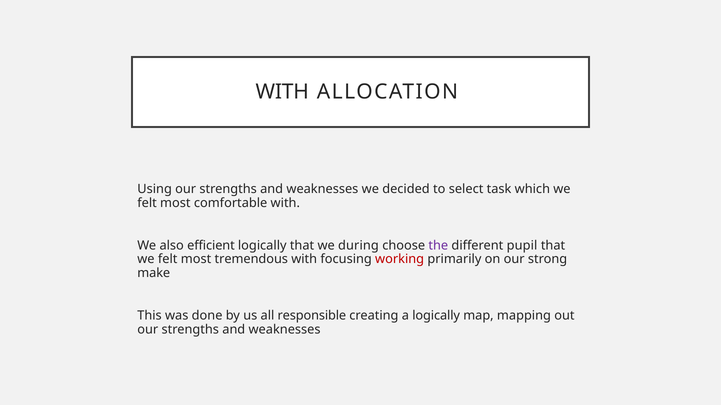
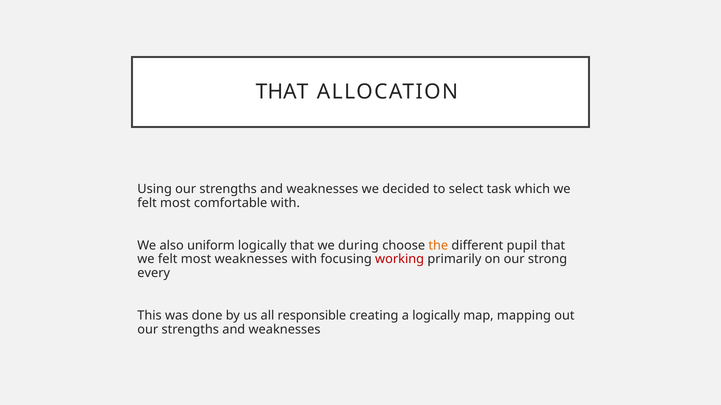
WITH at (282, 92): WITH -> THAT
efficient: efficient -> uniform
the colour: purple -> orange
most tremendous: tremendous -> weaknesses
make: make -> every
